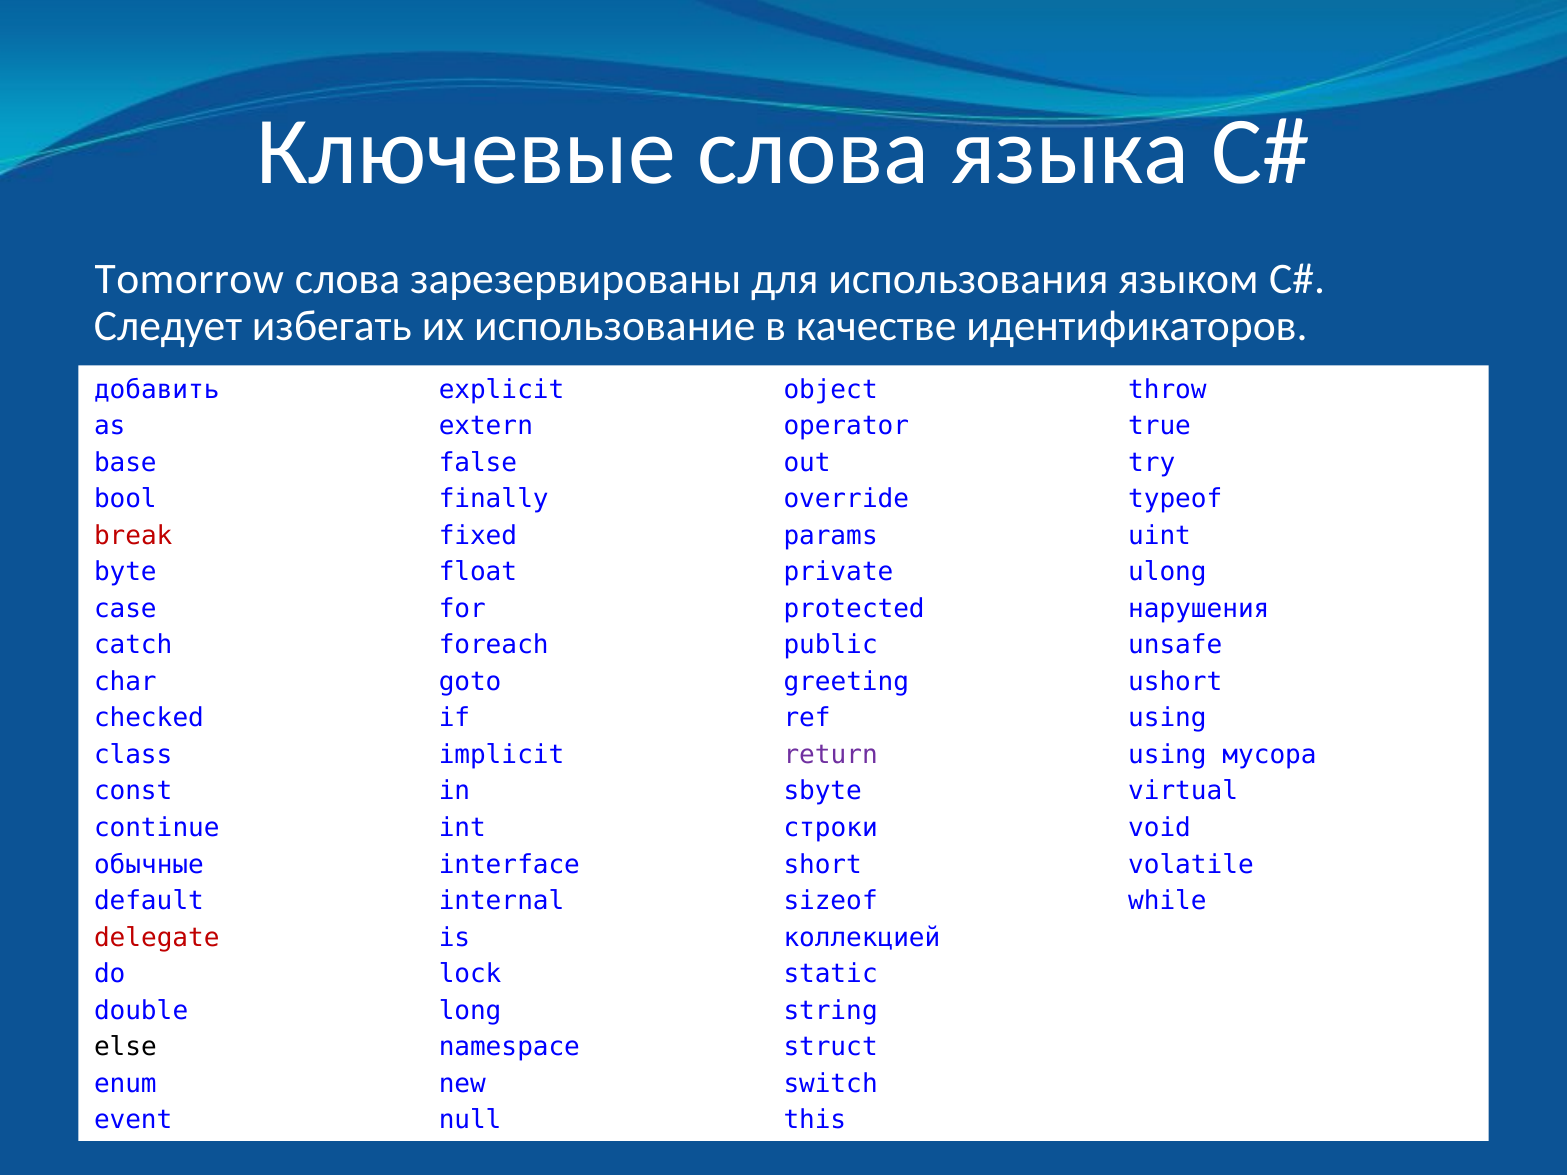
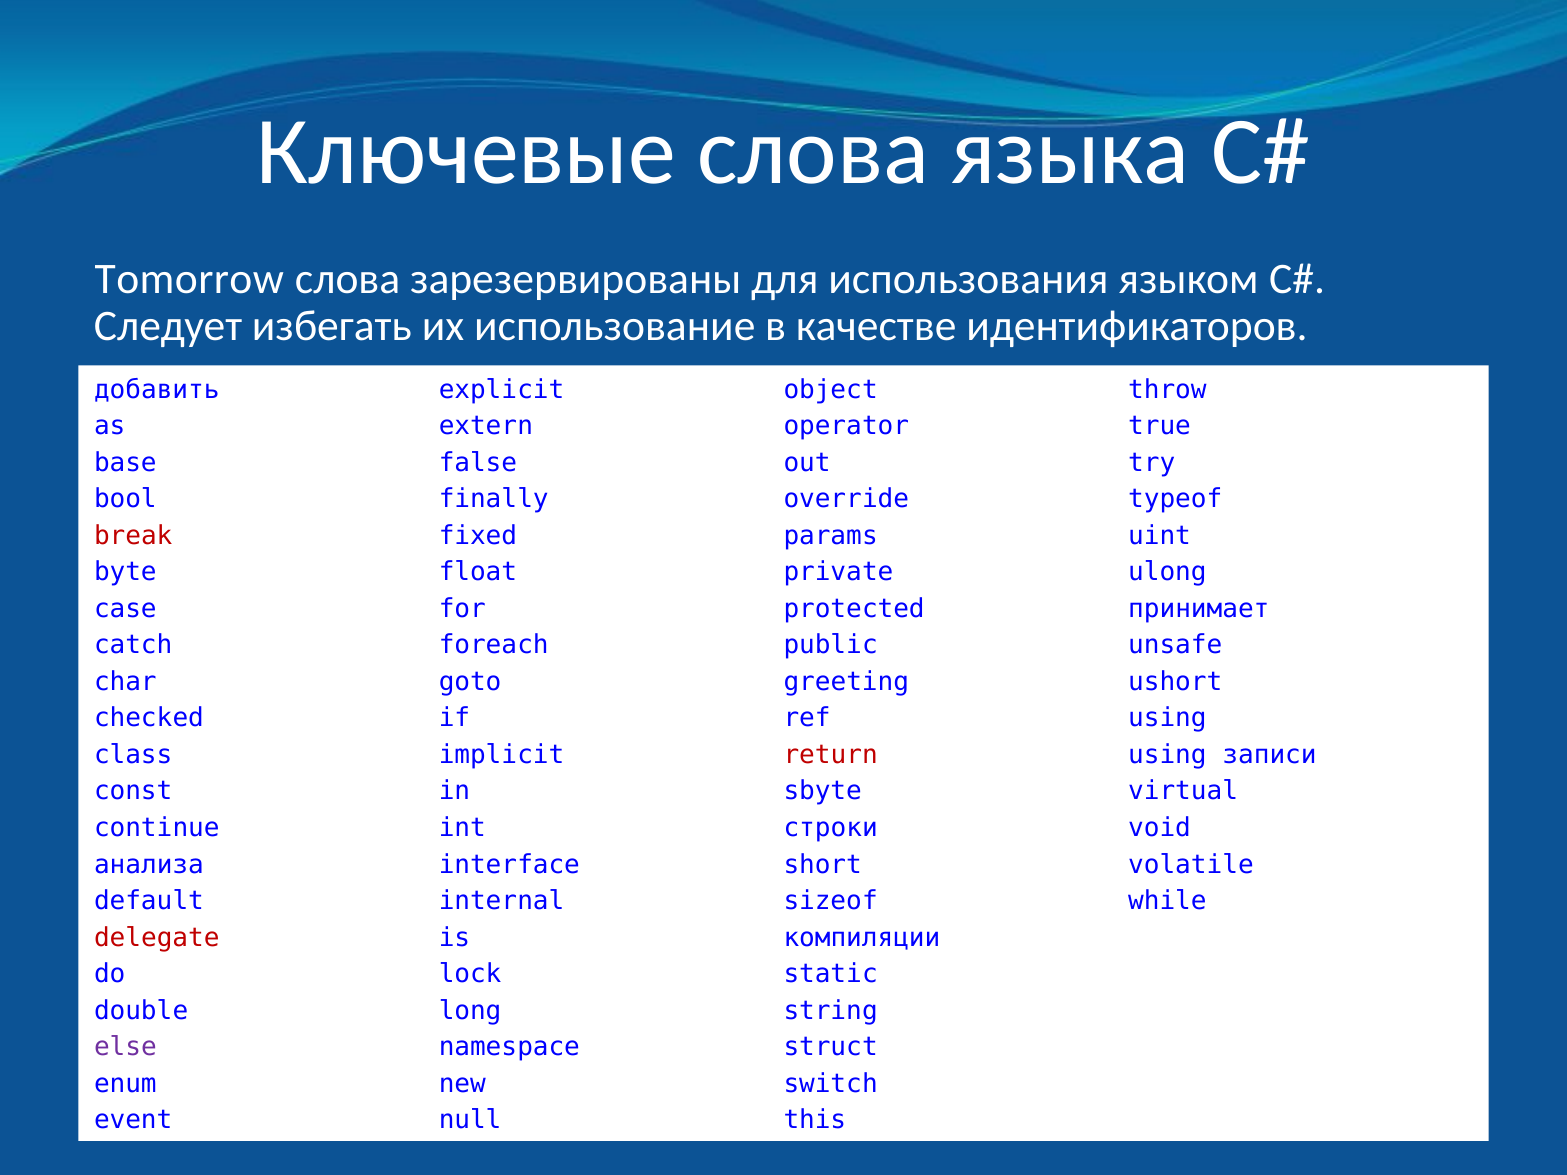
нарушения: нарушения -> принимает
return colour: purple -> red
мусора: мусора -> записи
обычные: обычные -> анализа
коллекцией: коллекцией -> компиляции
else colour: black -> purple
